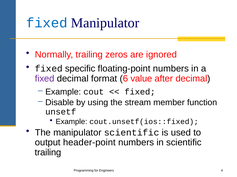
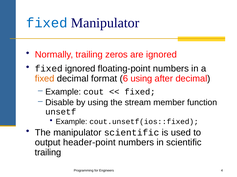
fixed specific: specific -> ignored
fixed at (45, 79) colour: purple -> orange
6 value: value -> using
